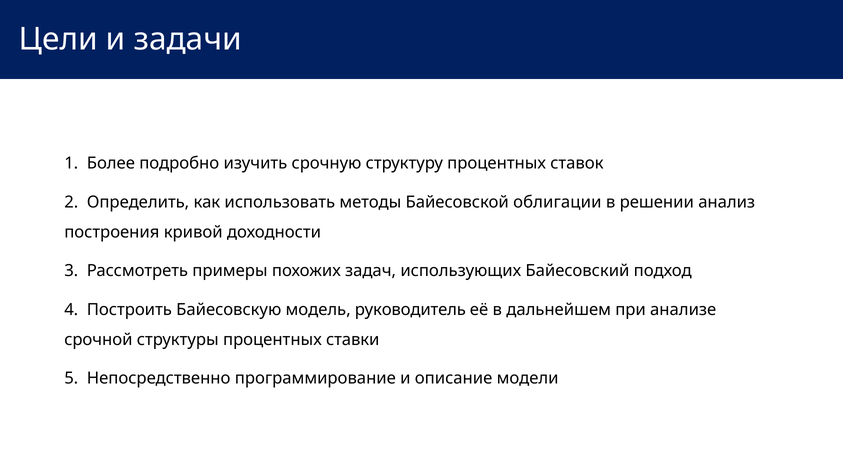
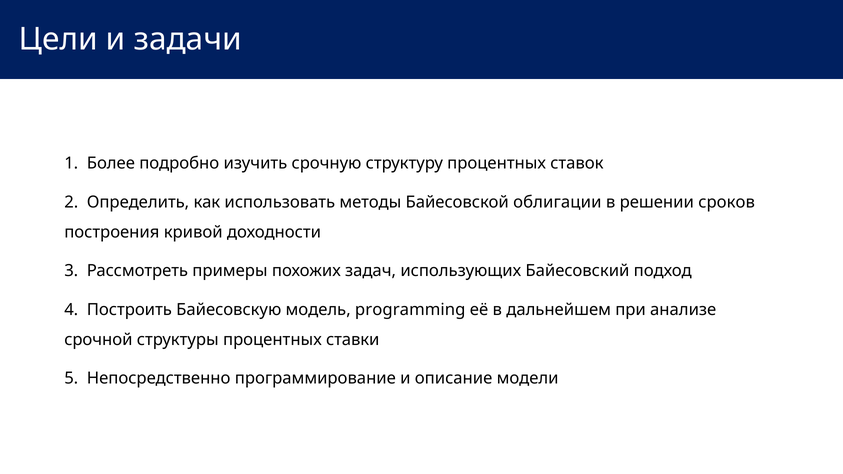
анализ: анализ -> сроков
руководитель: руководитель -> programming
